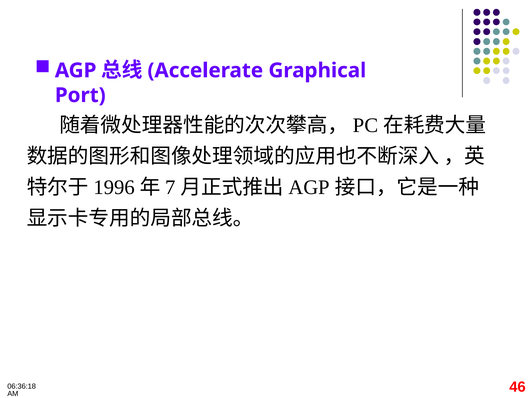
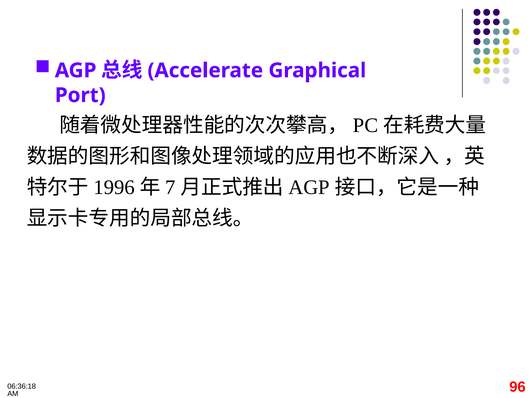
46: 46 -> 96
